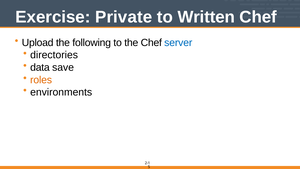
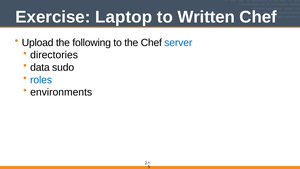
Private: Private -> Laptop
save: save -> sudo
roles colour: orange -> blue
